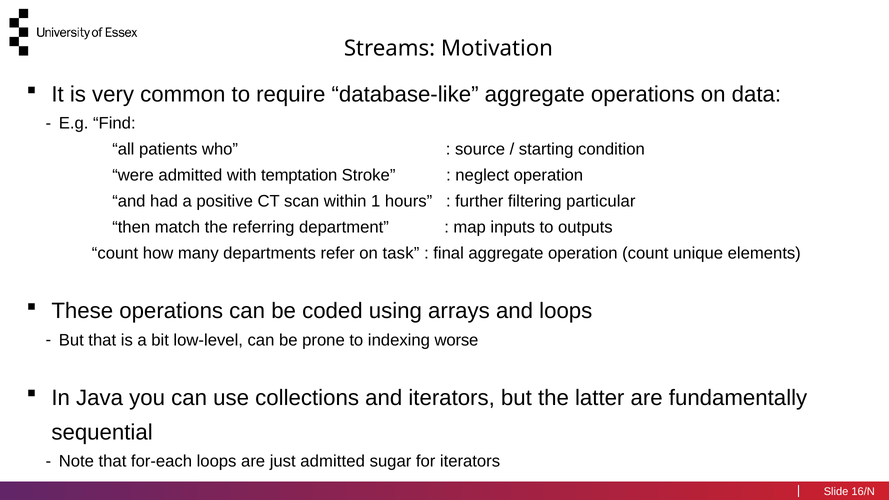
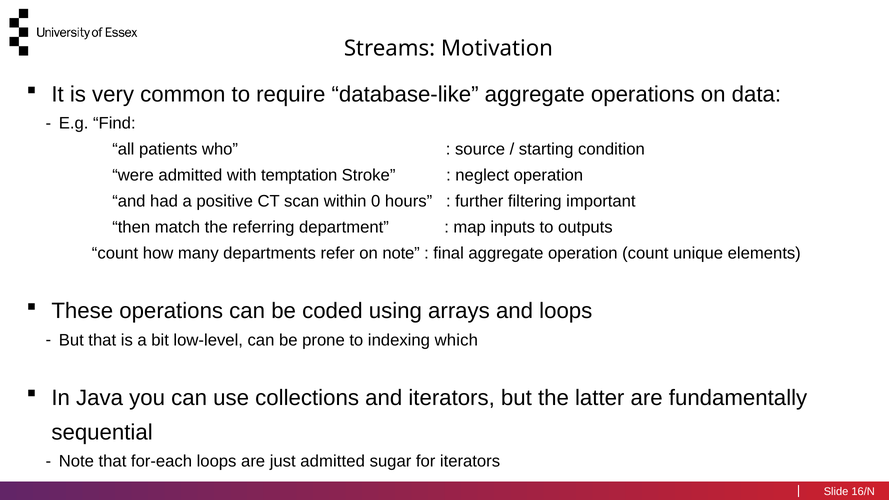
1: 1 -> 0
particular: particular -> important
on task: task -> note
worse: worse -> which
